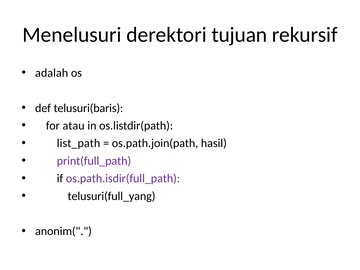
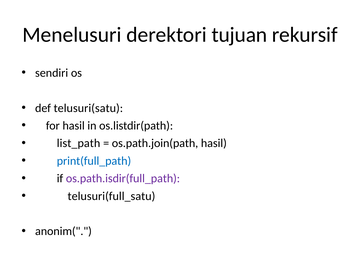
adalah: adalah -> sendiri
telusuri(baris: telusuri(baris -> telusuri(satu
for atau: atau -> hasil
print(full_path colour: purple -> blue
telusuri(full_yang: telusuri(full_yang -> telusuri(full_satu
